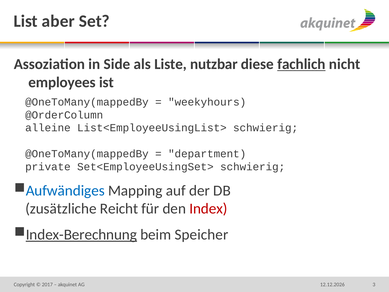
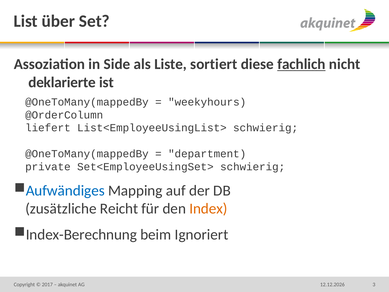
aber: aber -> über
nutzbar: nutzbar -> sortiert
employees: employees -> deklarierte
alleine: alleine -> liefert
Index colour: red -> orange
Index-Berechnung underline: present -> none
Speicher: Speicher -> Ignoriert
